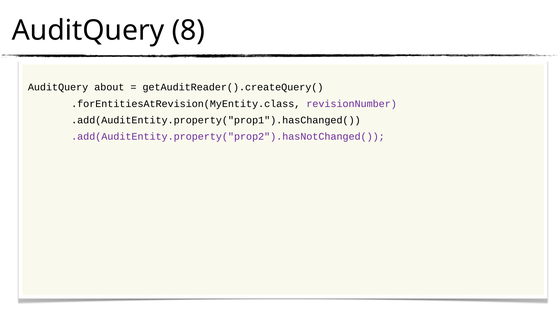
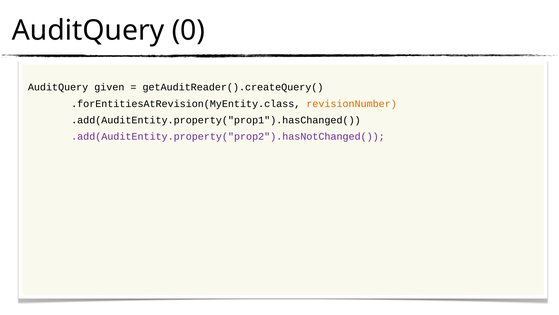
8: 8 -> 0
about: about -> given
revisionNumber colour: purple -> orange
